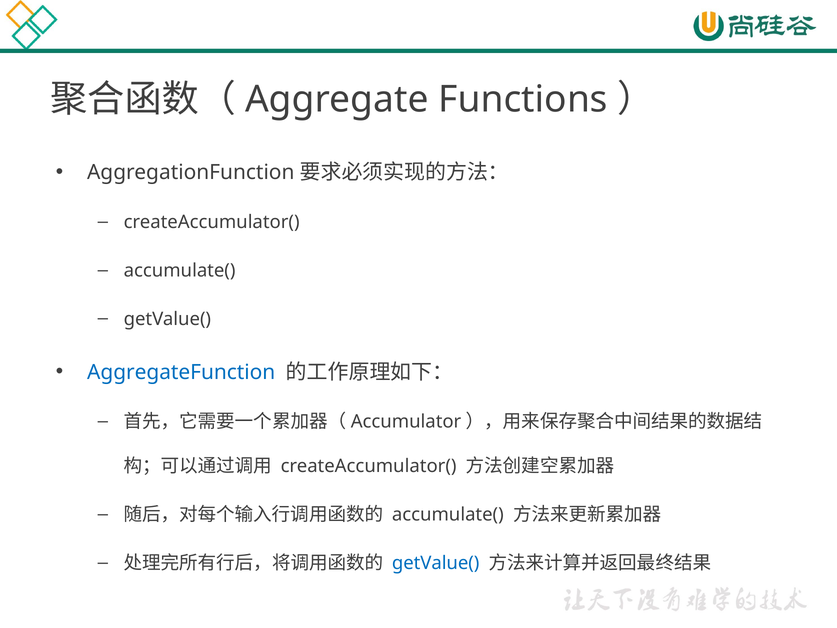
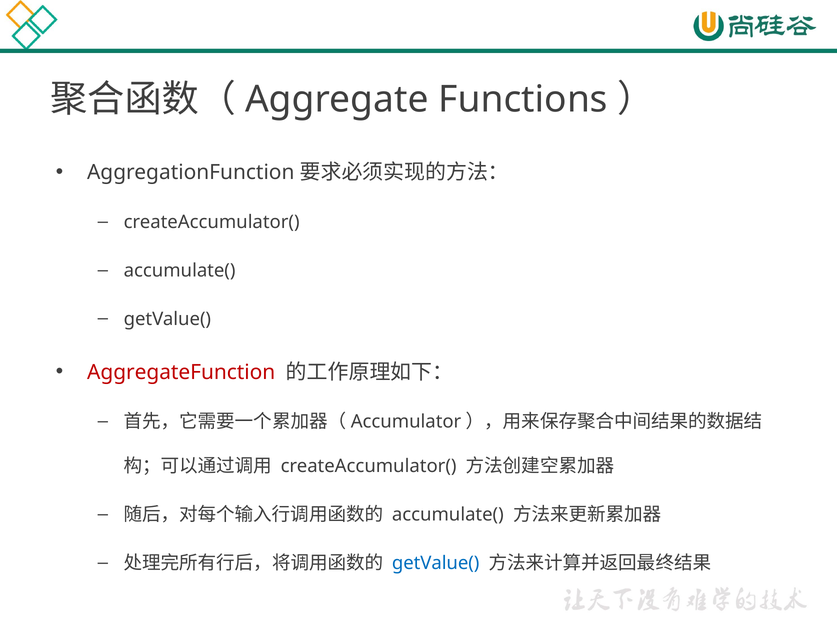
AggregateFunction colour: blue -> red
